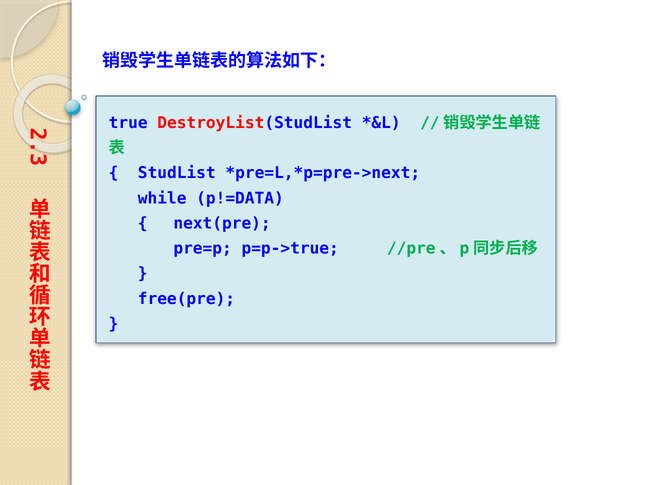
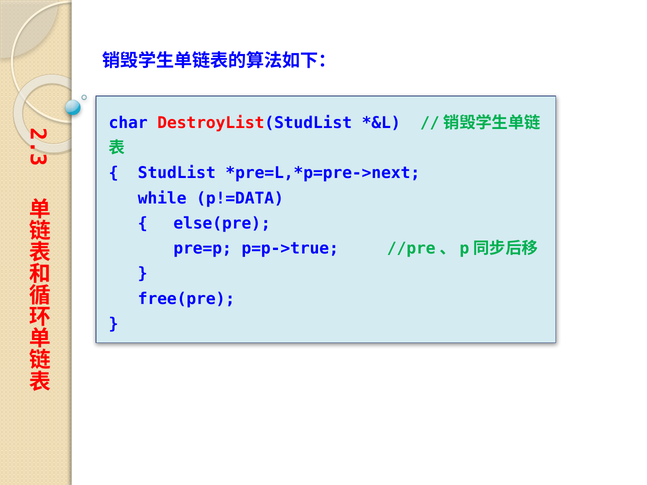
true: true -> char
next(pre: next(pre -> else(pre
